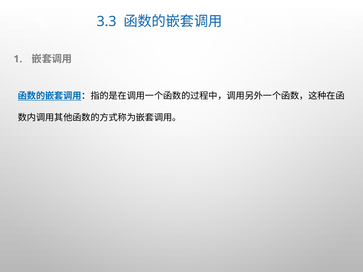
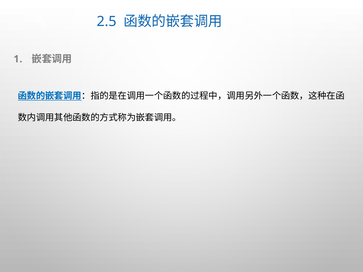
3.3: 3.3 -> 2.5
